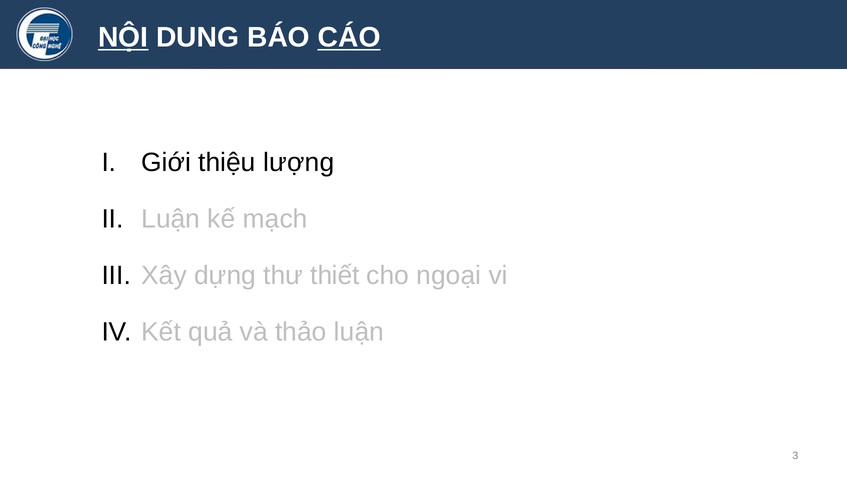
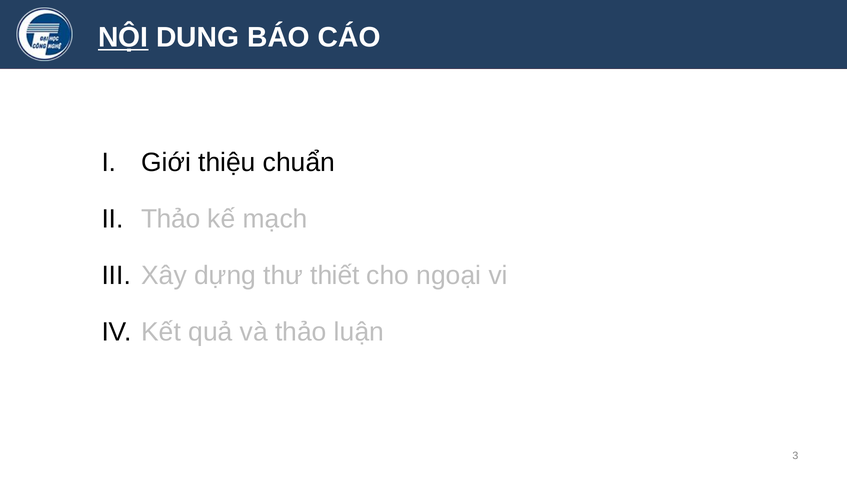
CÁO underline: present -> none
lượng: lượng -> chuẩn
Luận at (171, 219): Luận -> Thảo
